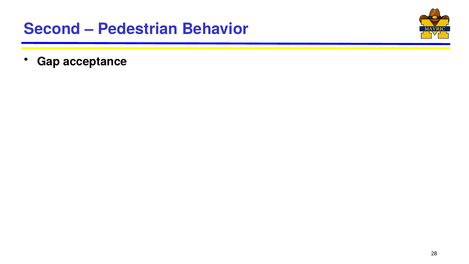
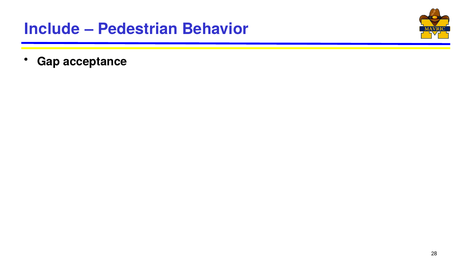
Second: Second -> Include
